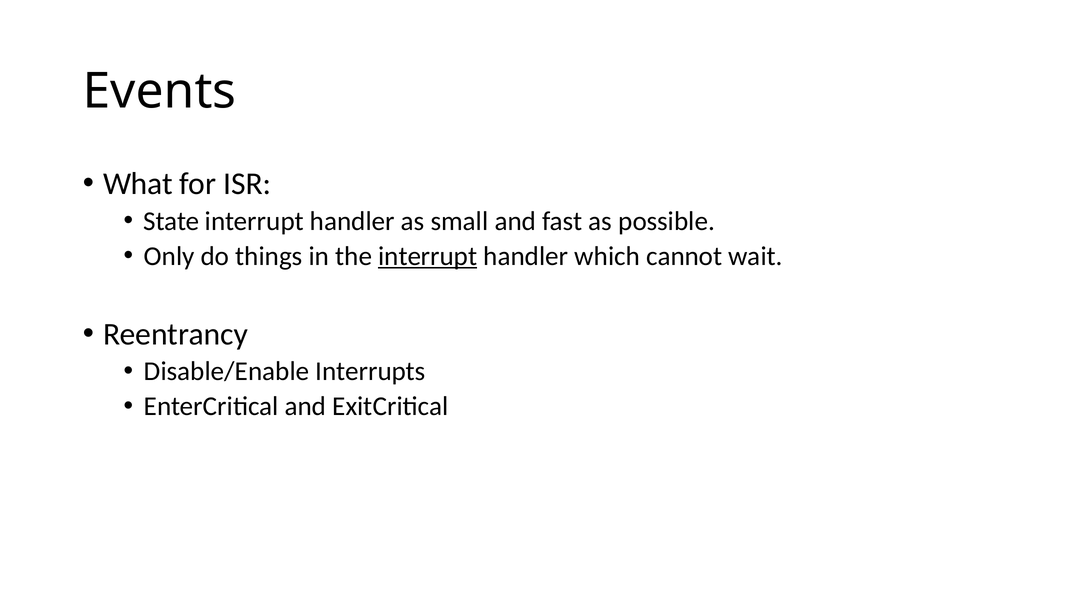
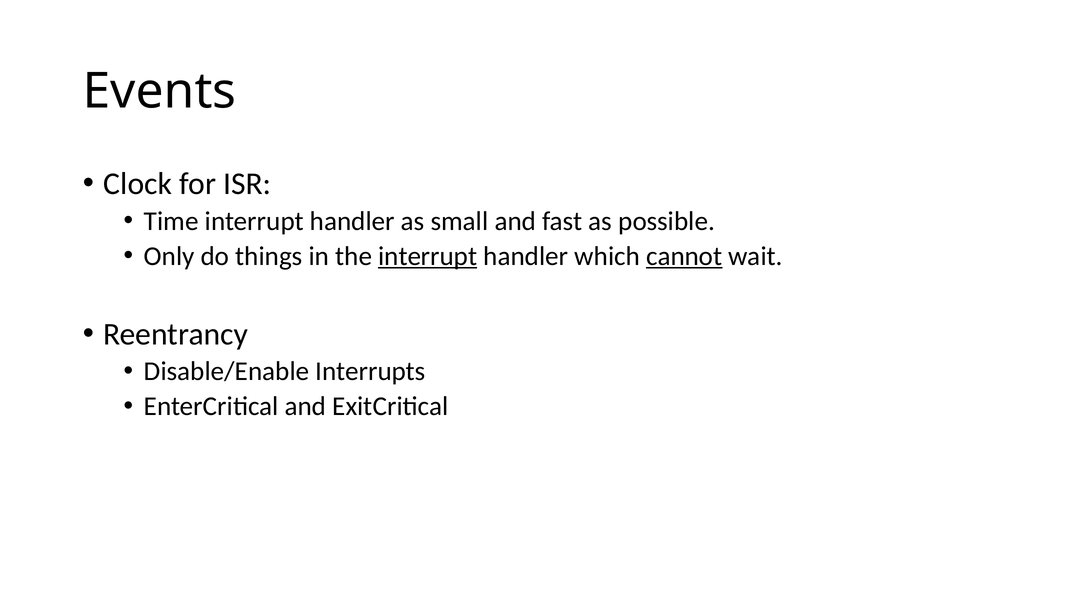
What: What -> Clock
State: State -> Time
cannot underline: none -> present
